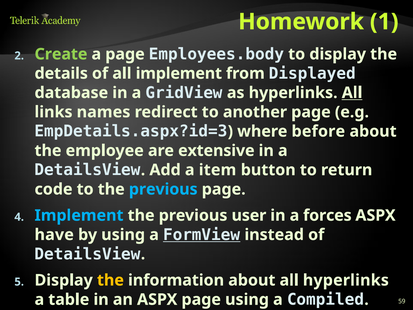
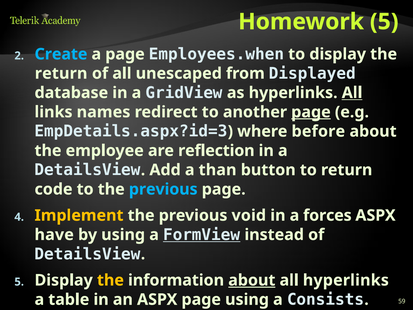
Homework 1: 1 -> 5
Create colour: light green -> light blue
Employees.body: Employees.body -> Employees.when
details at (61, 73): details -> return
all implement: implement -> unescaped
page at (311, 112) underline: none -> present
extensive: extensive -> reflection
item: item -> than
Implement at (79, 215) colour: light blue -> yellow
user: user -> void
about at (252, 280) underline: none -> present
Compiled: Compiled -> Consists
